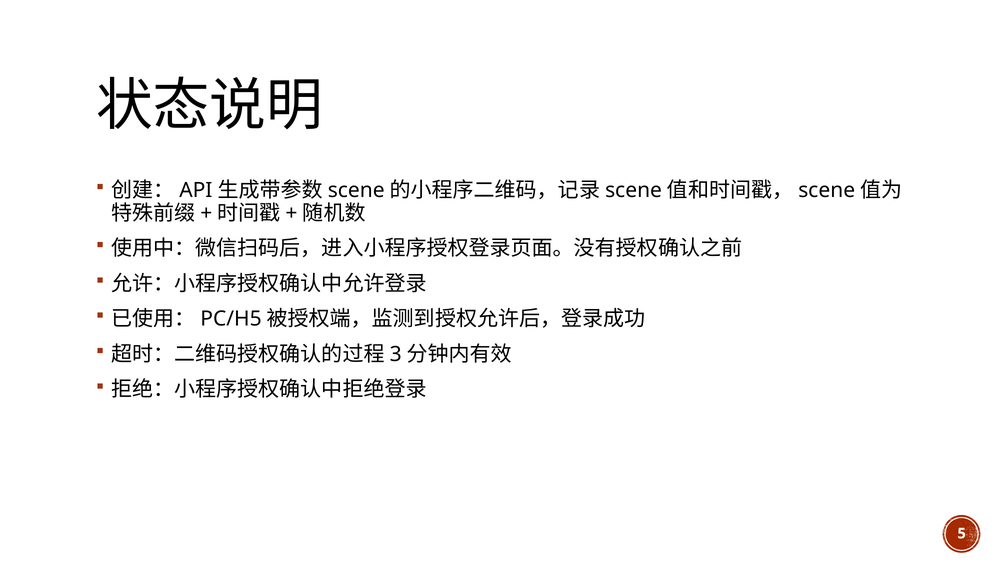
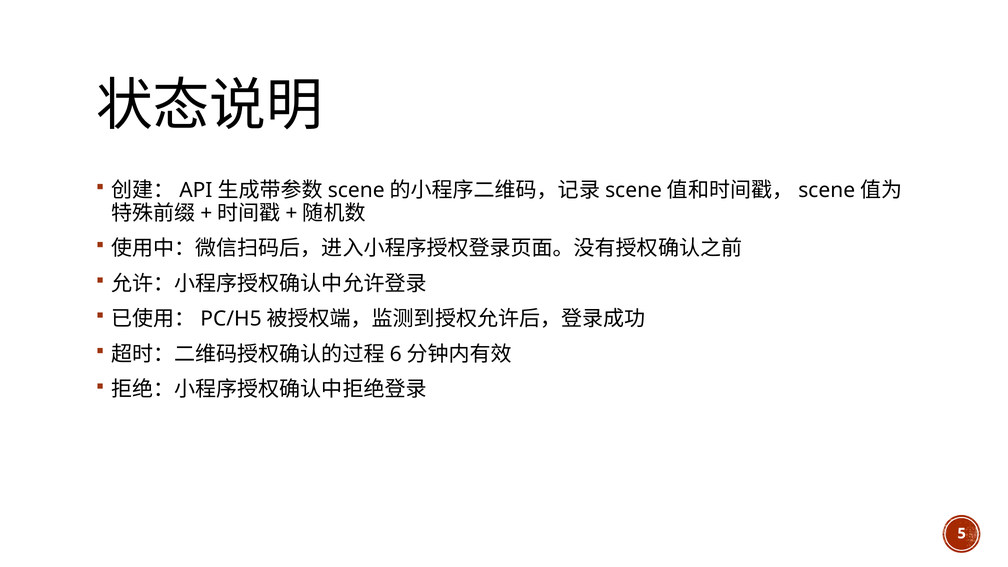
3: 3 -> 6
